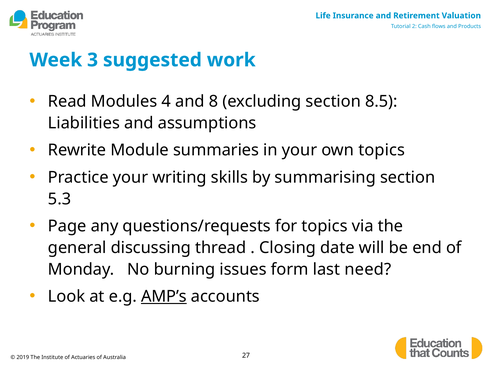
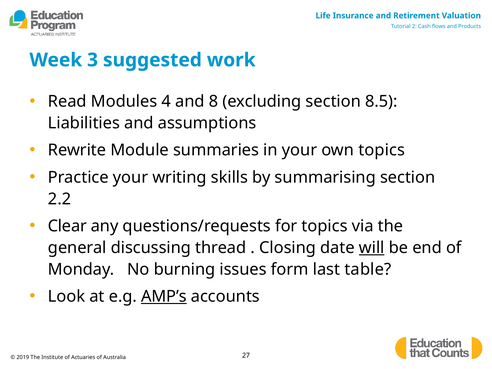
5.3: 5.3 -> 2.2
Page: Page -> Clear
will underline: none -> present
need: need -> table
